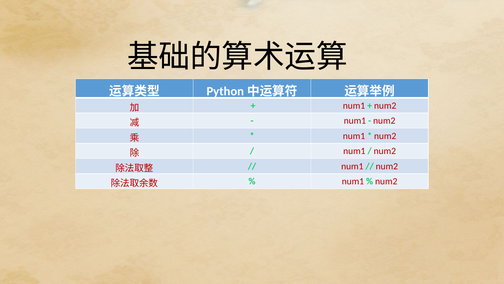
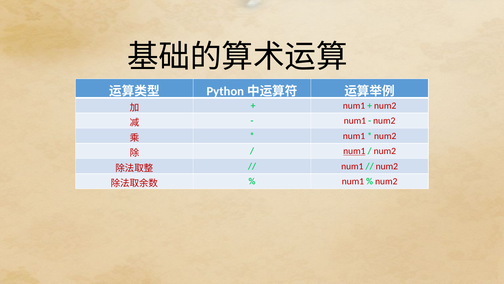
num1 at (354, 151) underline: none -> present
